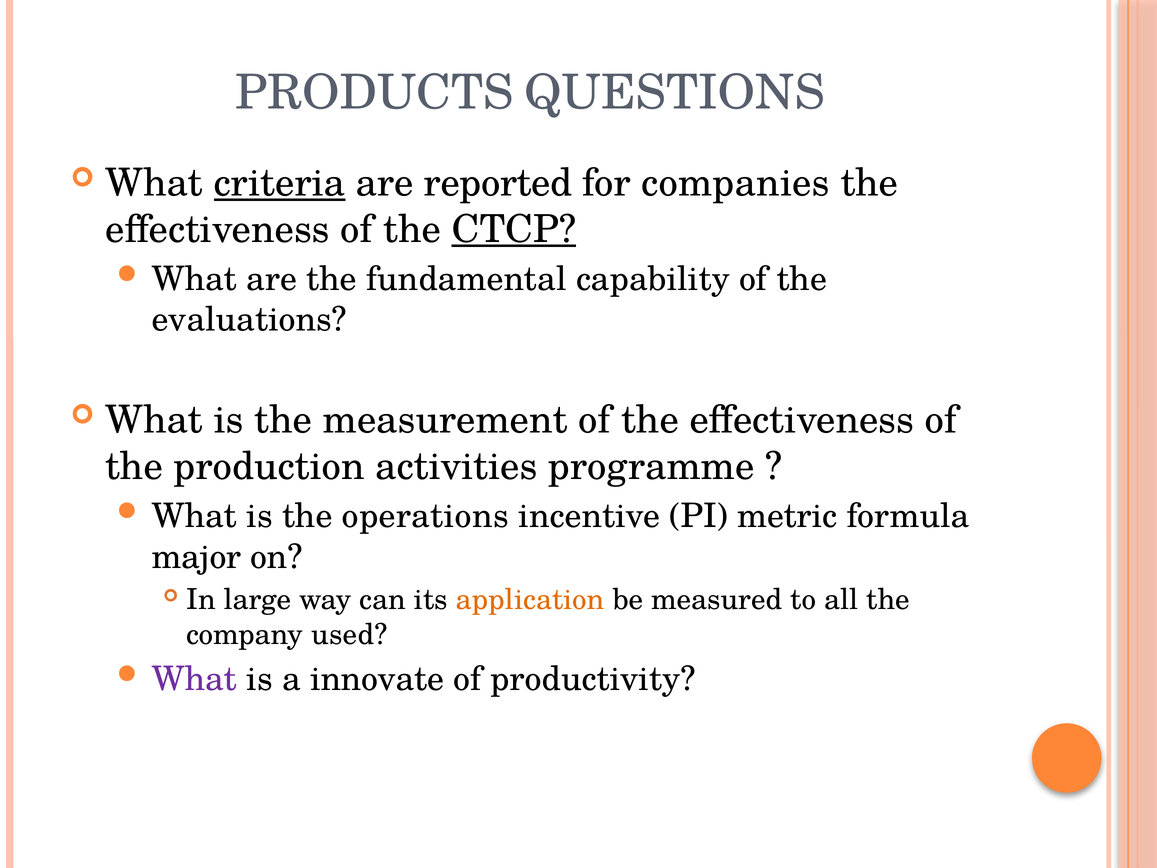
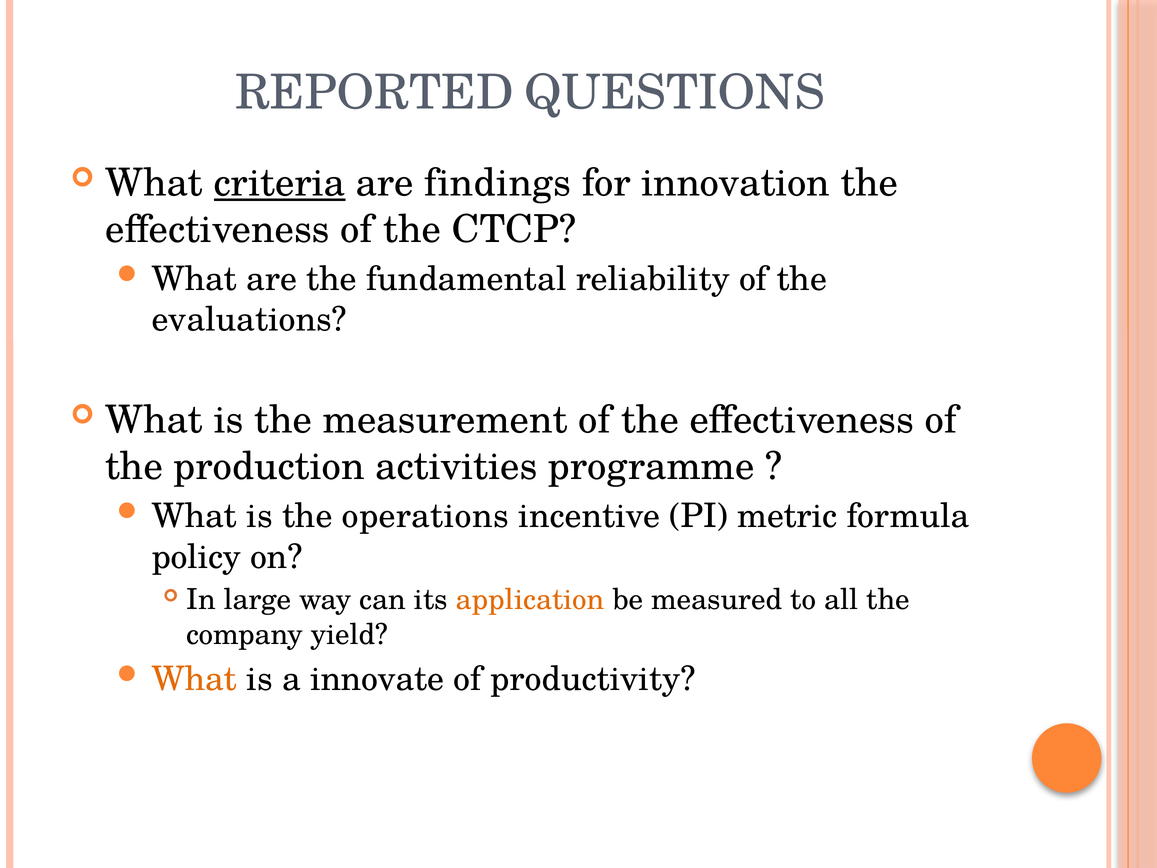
PRODUCTS: PRODUCTS -> REPORTED
reported: reported -> findings
companies: companies -> innovation
CTCP underline: present -> none
capability: capability -> reliability
major: major -> policy
used: used -> yield
What at (194, 679) colour: purple -> orange
